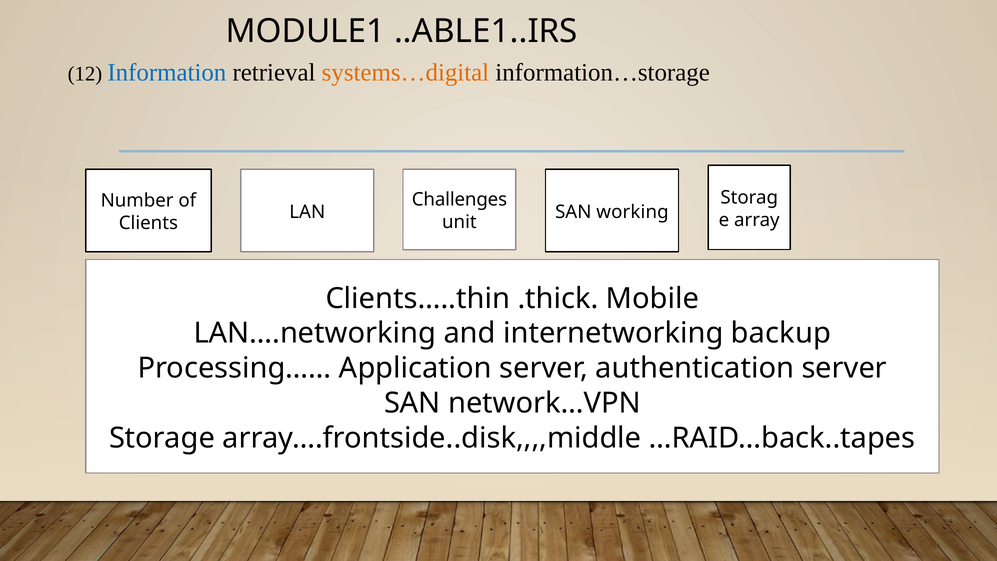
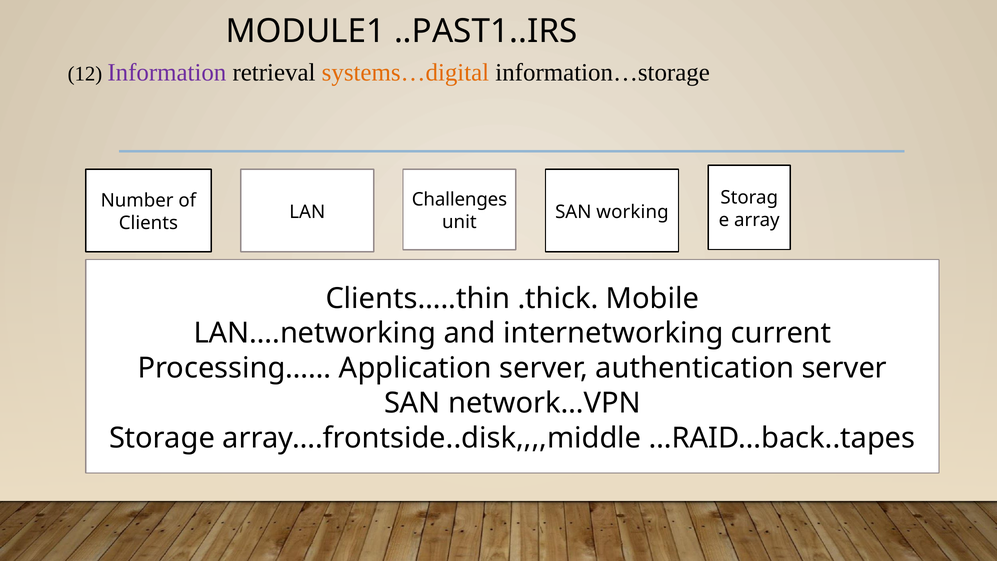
..ABLE1..IRS: ..ABLE1..IRS -> ..PAST1..IRS
Information colour: blue -> purple
backup: backup -> current
